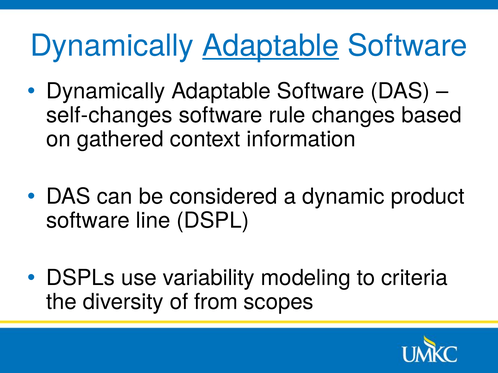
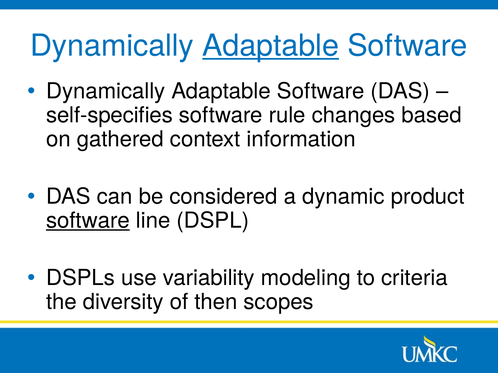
self-changes: self-changes -> self-specifies
software at (88, 221) underline: none -> present
from: from -> then
